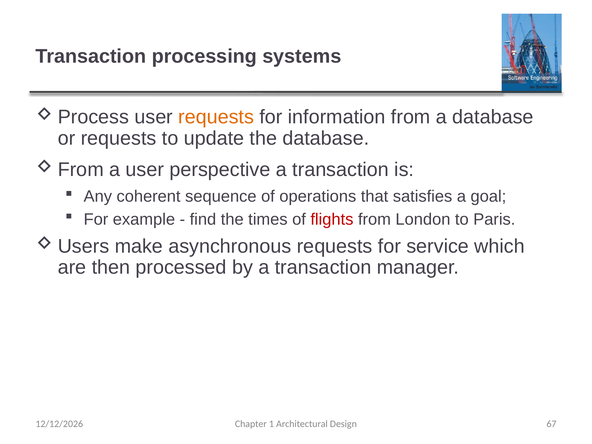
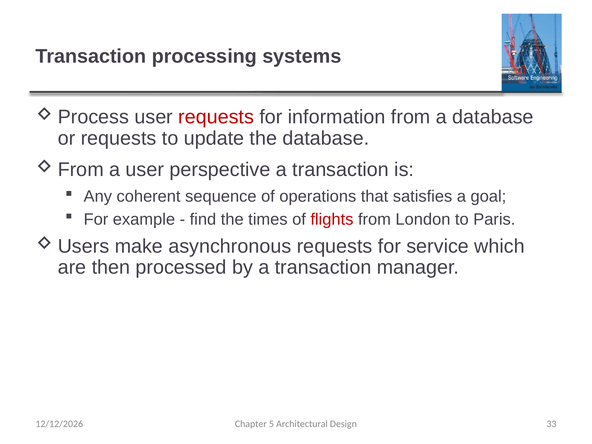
requests at (216, 117) colour: orange -> red
1: 1 -> 5
67: 67 -> 33
